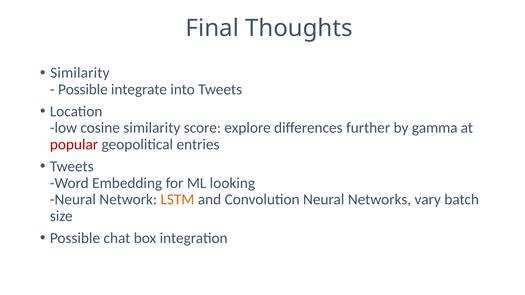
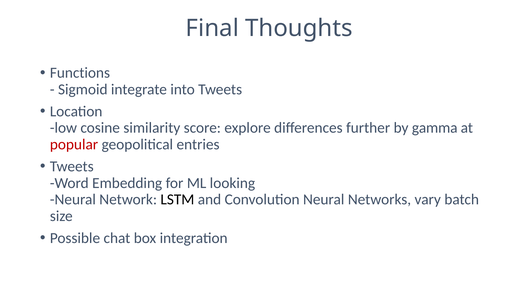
Similarity at (80, 73): Similarity -> Functions
Possible at (83, 90): Possible -> Sigmoid
LSTM colour: orange -> black
